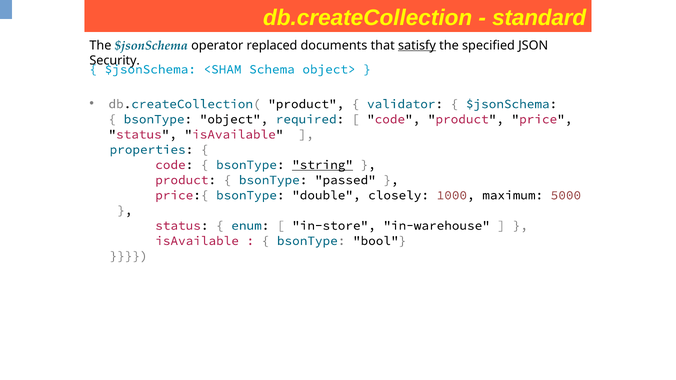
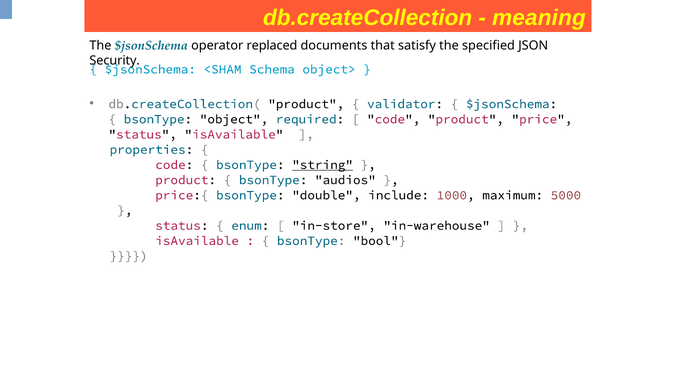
standard: standard -> meaning
satisfy underline: present -> none
passed: passed -> audios
closely: closely -> include
